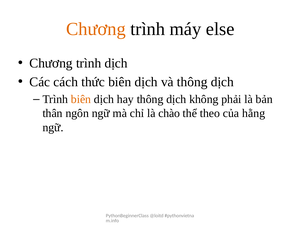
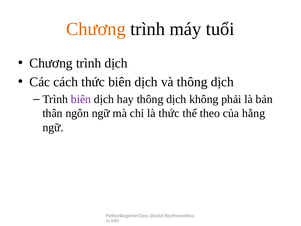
else: else -> tuổi
biên at (81, 99) colour: orange -> purple
là chào: chào -> thức
